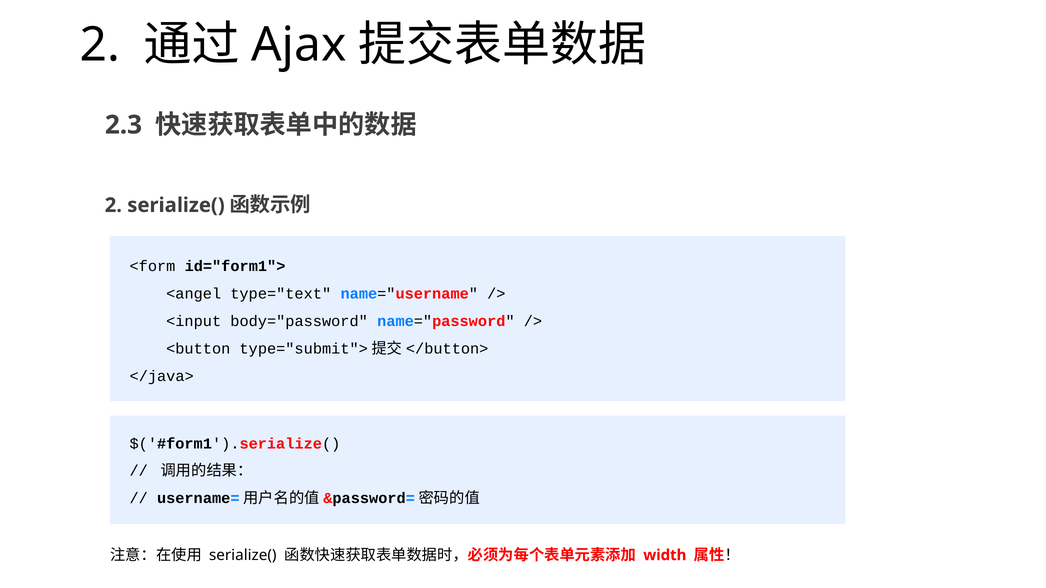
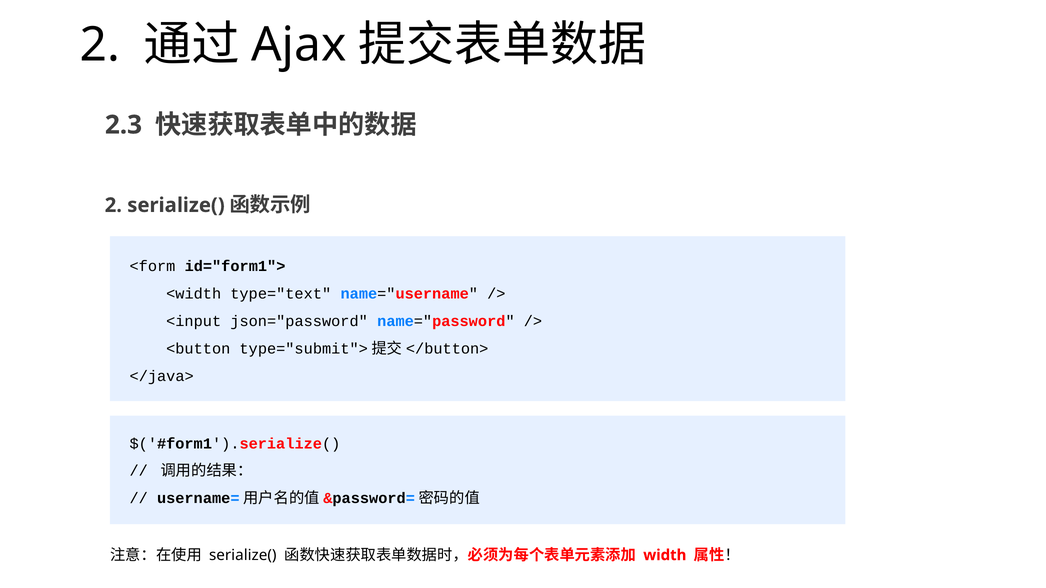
<angel: <angel -> <width
body="password: body="password -> json="password
